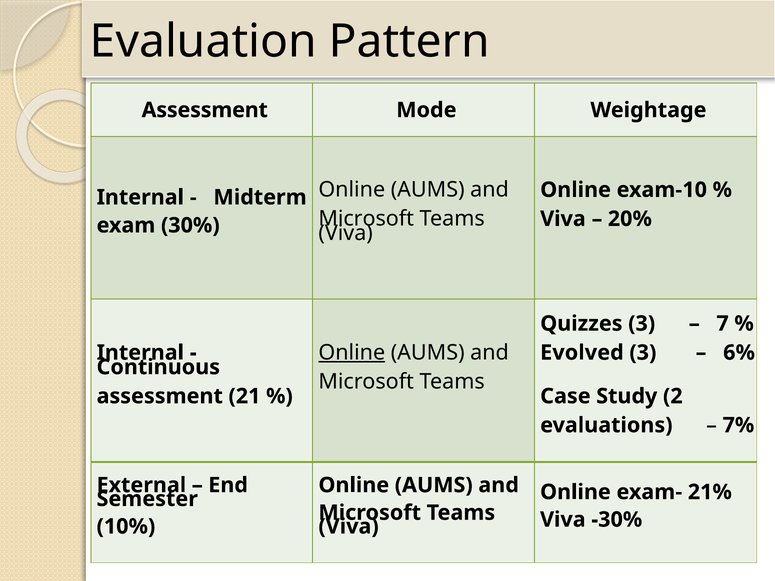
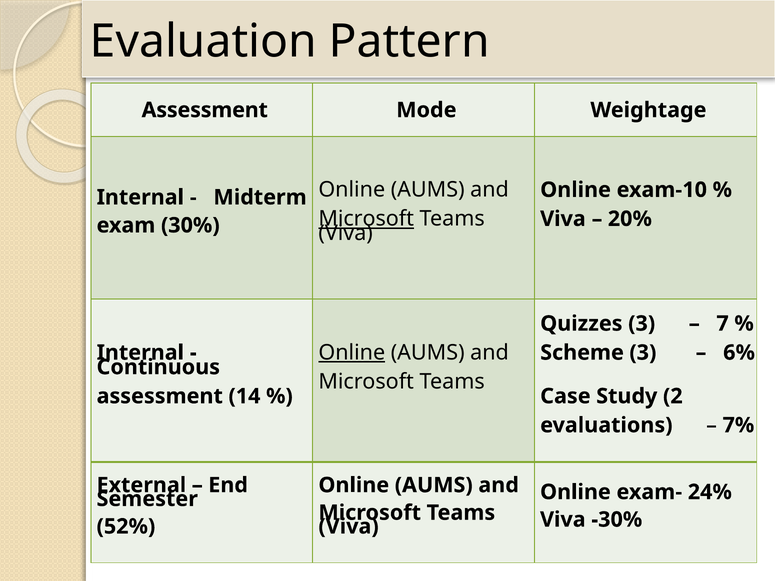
Microsoft at (366, 219) underline: none -> present
Evolved: Evolved -> Scheme
21: 21 -> 14
21%: 21% -> 24%
10%: 10% -> 52%
